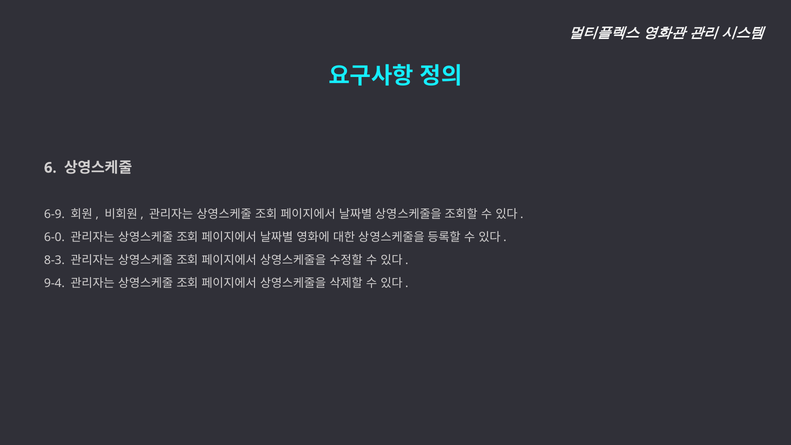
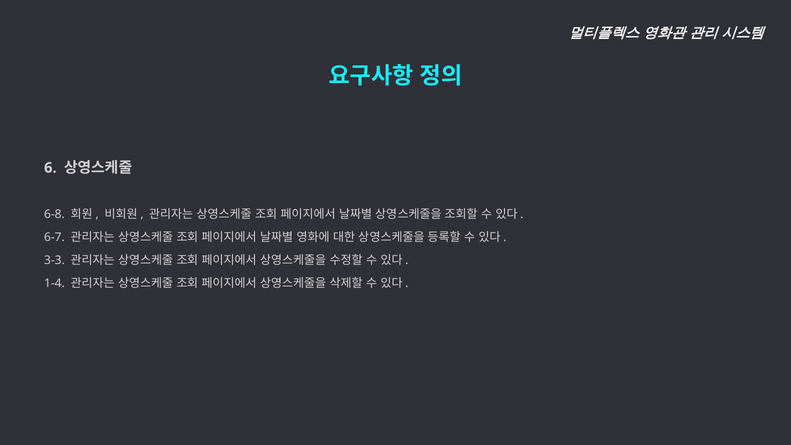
6-9: 6-9 -> 6-8
6-0: 6-0 -> 6-7
8-3: 8-3 -> 3-3
9-4: 9-4 -> 1-4
